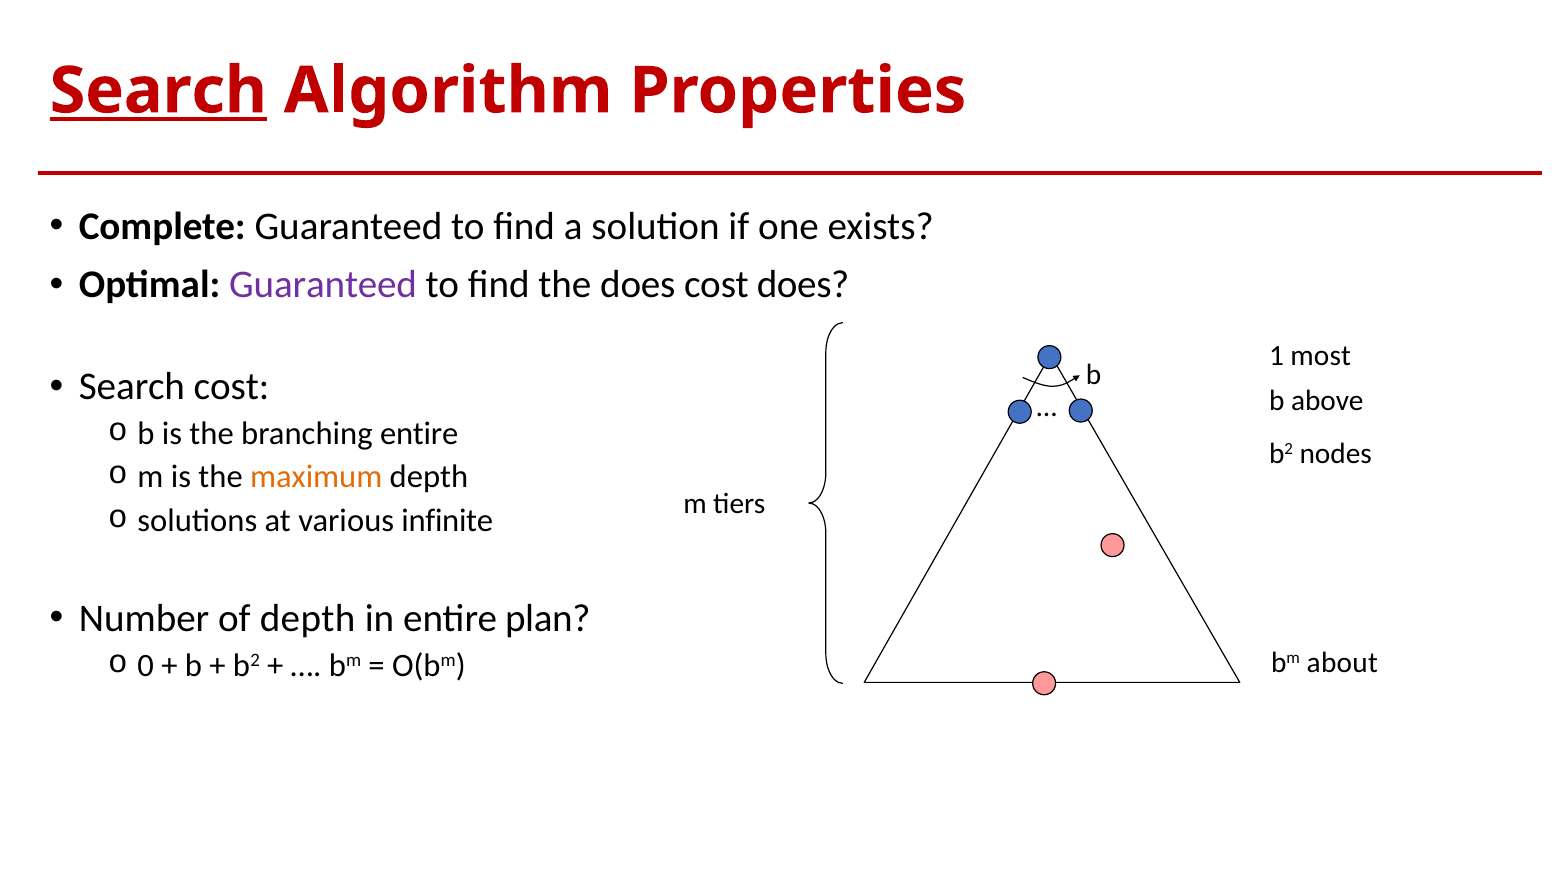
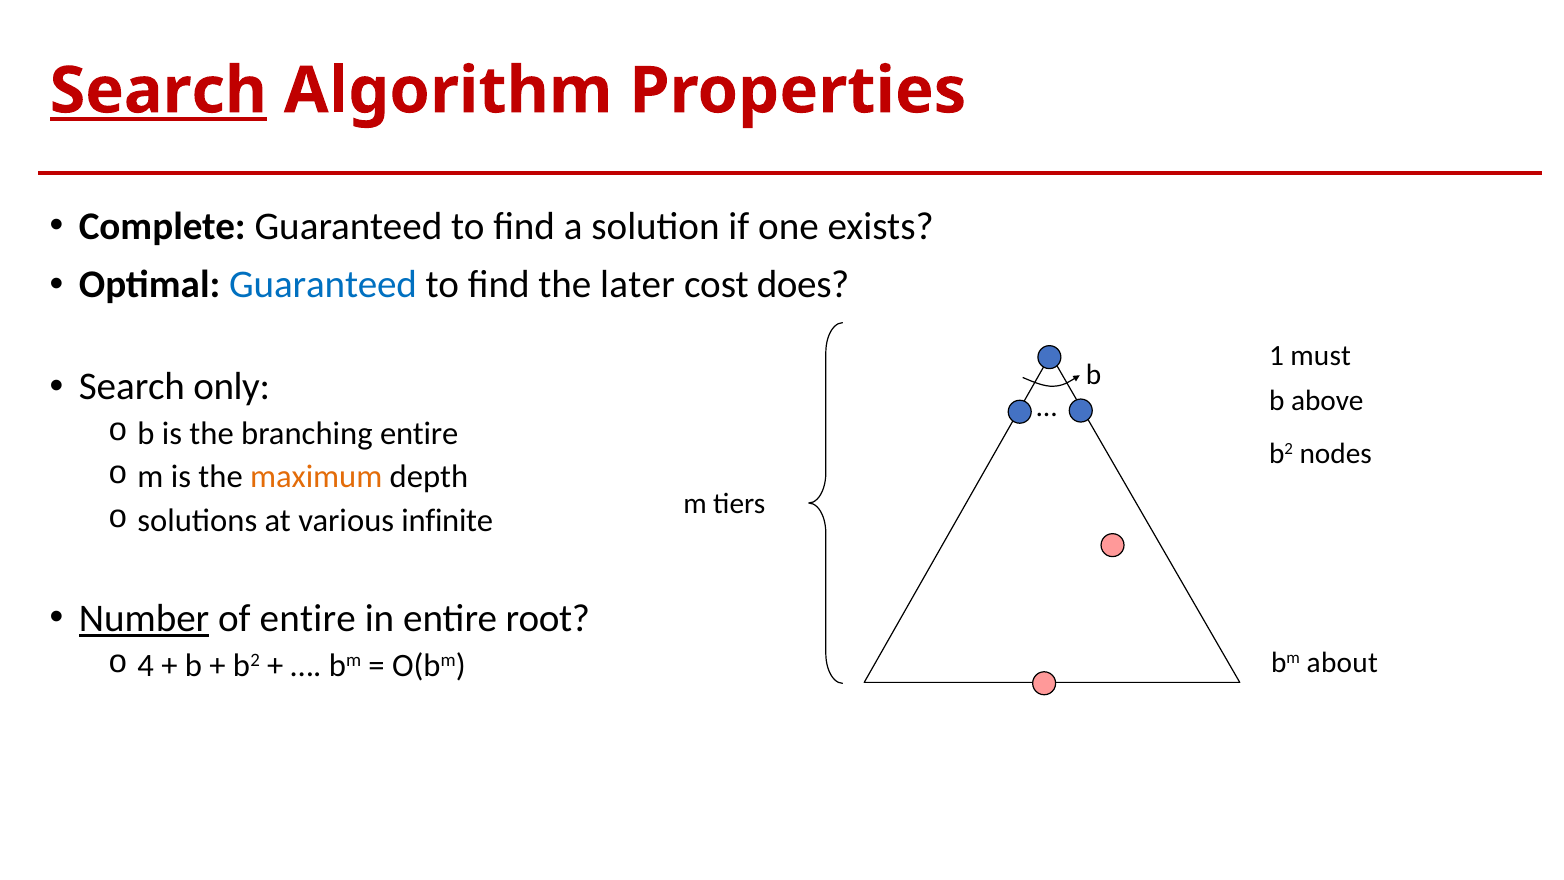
Guaranteed at (323, 285) colour: purple -> blue
the does: does -> later
most: most -> must
Search cost: cost -> only
Number underline: none -> present
of depth: depth -> entire
plan: plan -> root
0: 0 -> 4
